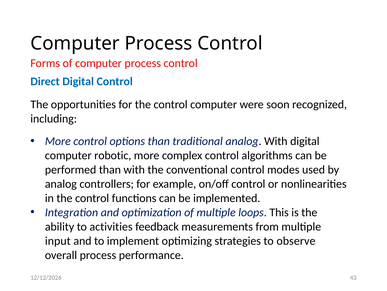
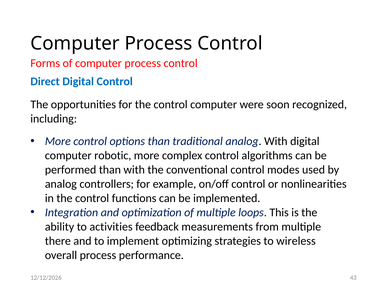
input: input -> there
observe: observe -> wireless
